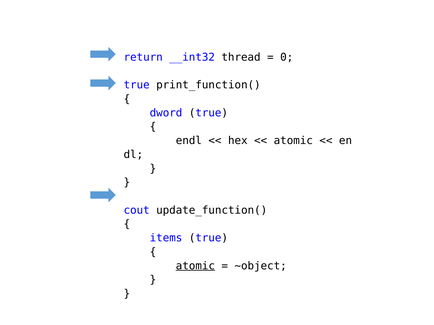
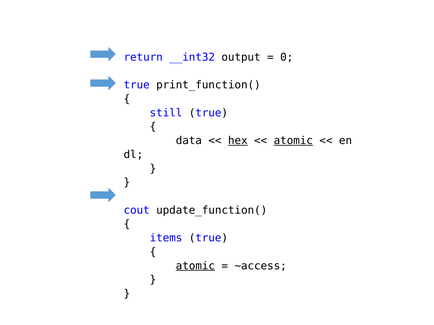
thread: thread -> output
dword: dword -> still
endl: endl -> data
hex underline: none -> present
atomic at (293, 141) underline: none -> present
~object: ~object -> ~access
